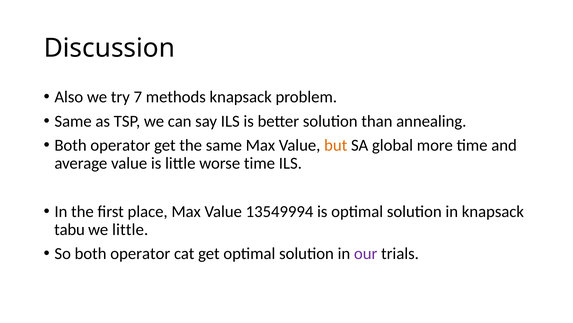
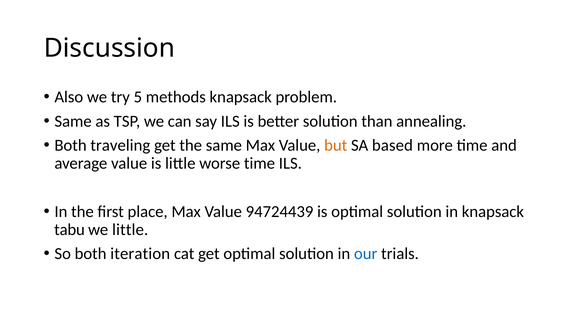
7: 7 -> 5
operator at (120, 145): operator -> traveling
global: global -> based
13549994: 13549994 -> 94724439
So both operator: operator -> iteration
our colour: purple -> blue
